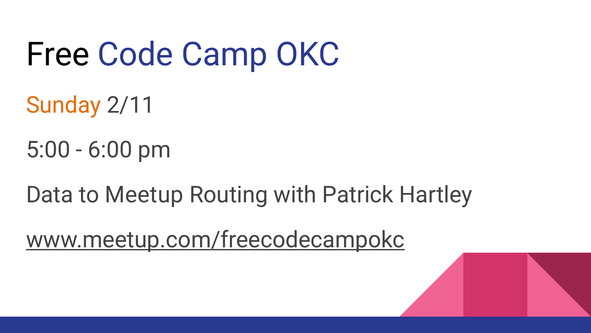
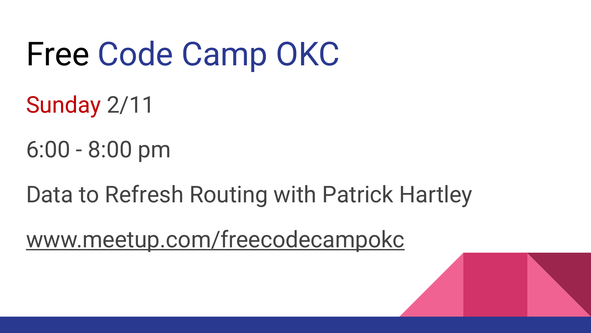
Sunday colour: orange -> red
5:00: 5:00 -> 6:00
6:00: 6:00 -> 8:00
Meetup: Meetup -> Refresh
